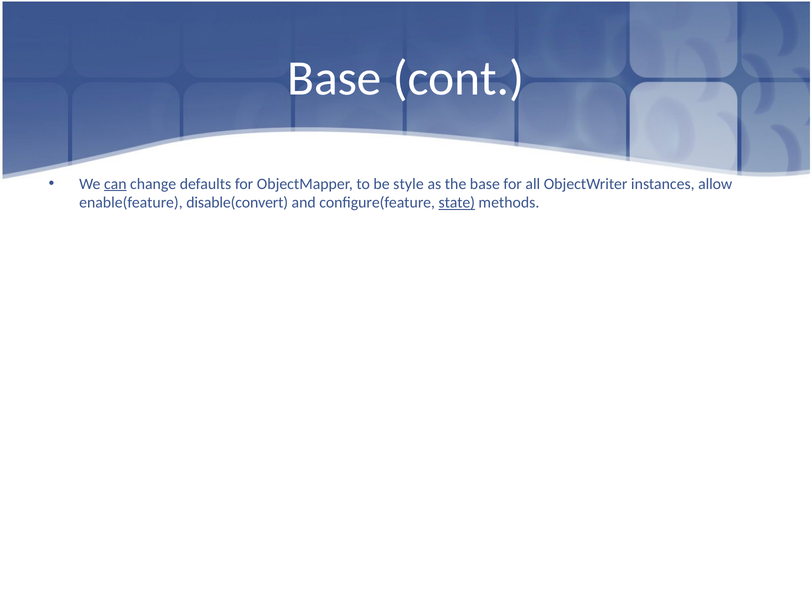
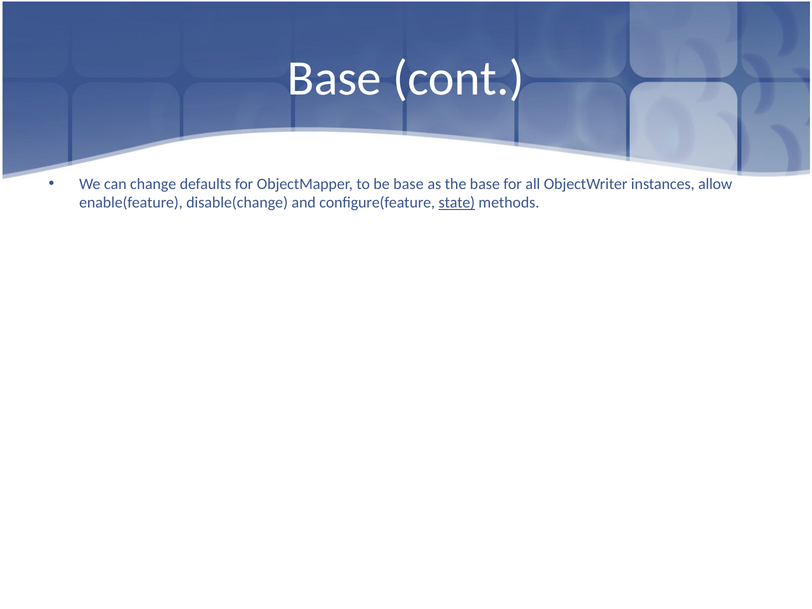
can underline: present -> none
be style: style -> base
disable(convert: disable(convert -> disable(change
